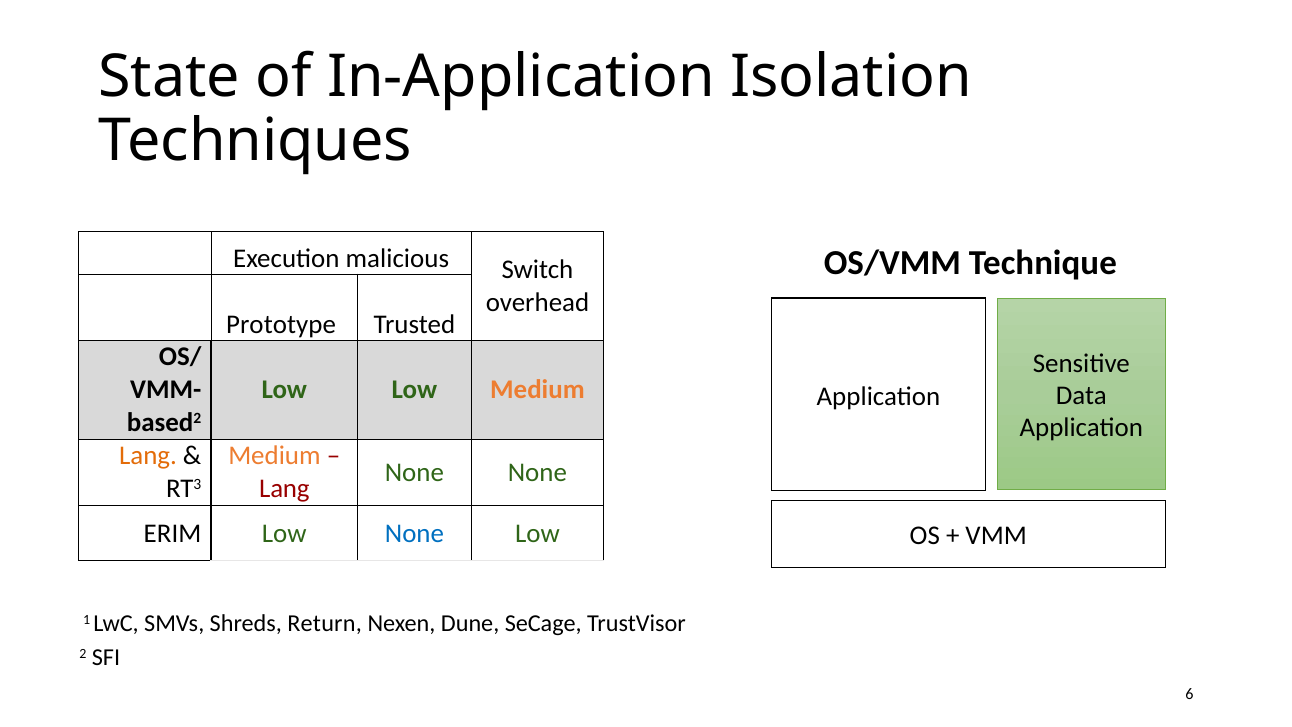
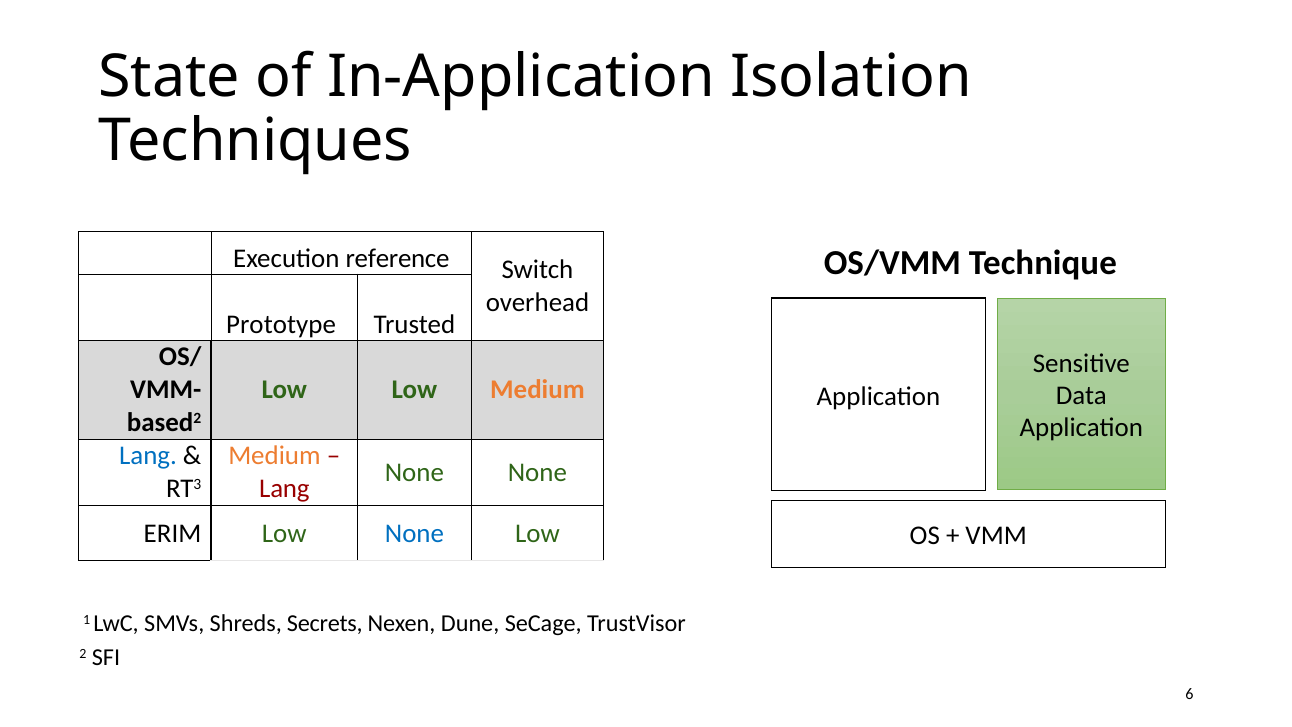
malicious: malicious -> reference
Lang at (148, 456) colour: orange -> blue
Return: Return -> Secrets
